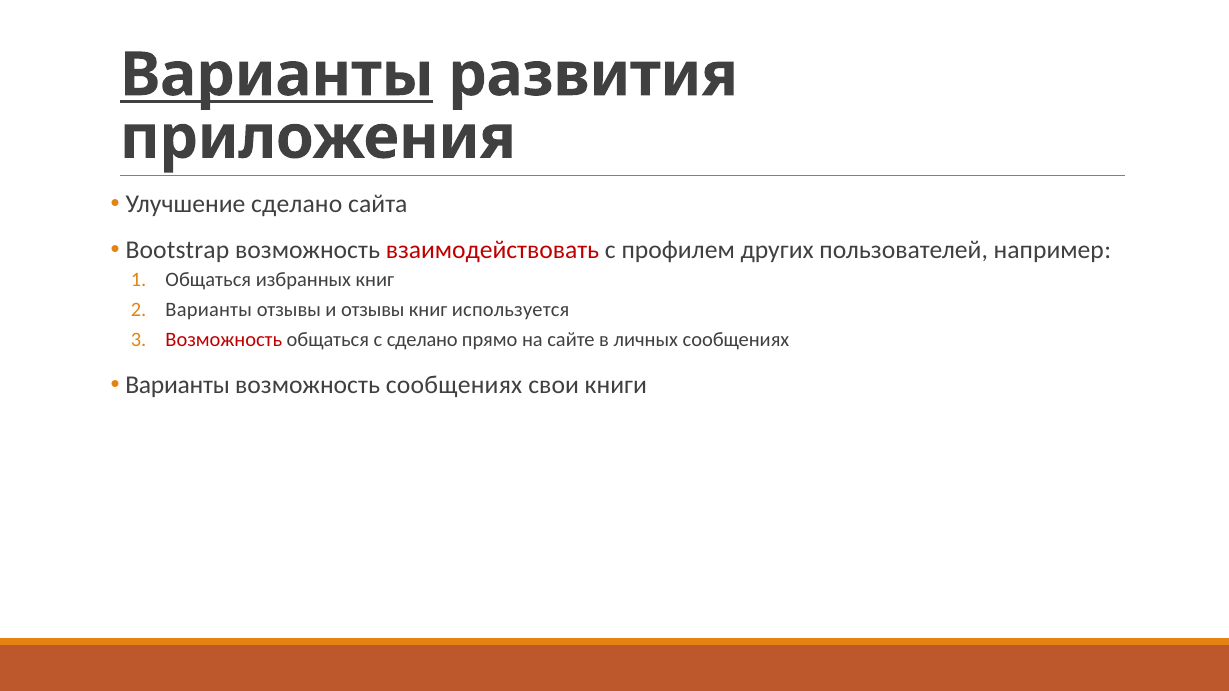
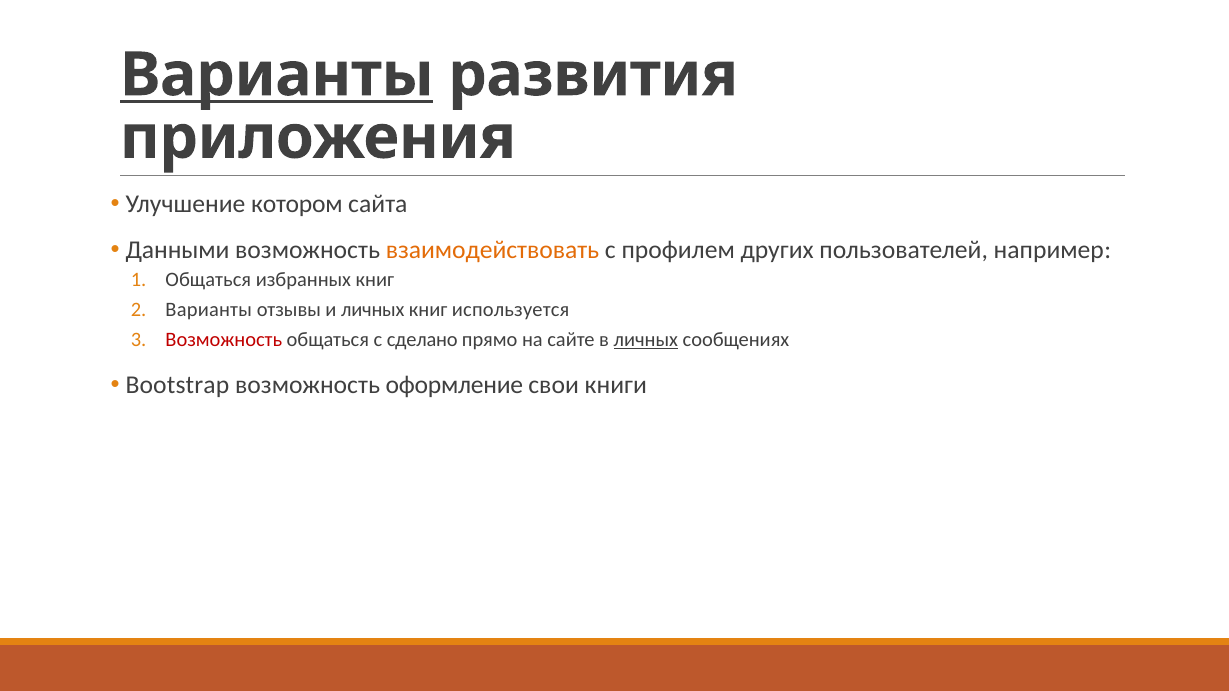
Улучшение сделано: сделано -> котором
Bootstrap: Bootstrap -> Данными
взаимодействовать colour: red -> orange
и отзывы: отзывы -> личных
личных at (646, 340) underline: none -> present
Варианты at (178, 385): Варианты -> Bootstrap
возможность сообщениях: сообщениях -> оформление
